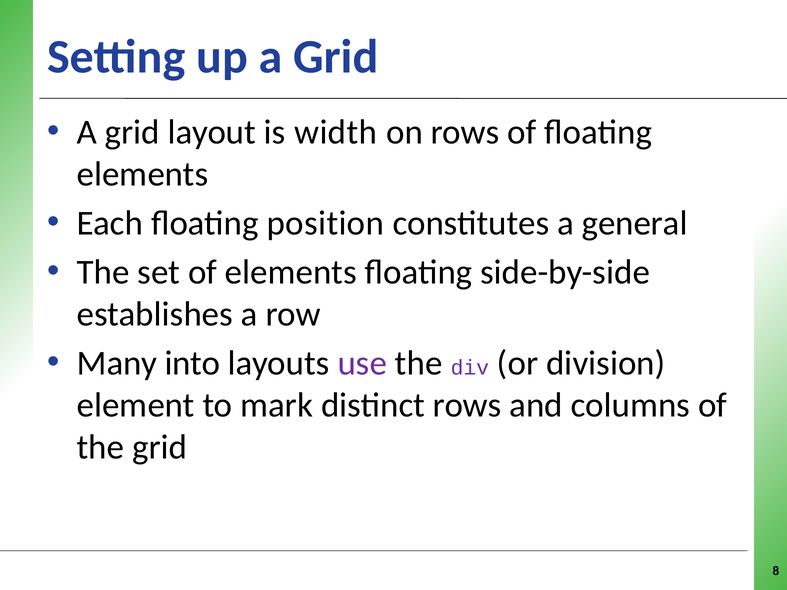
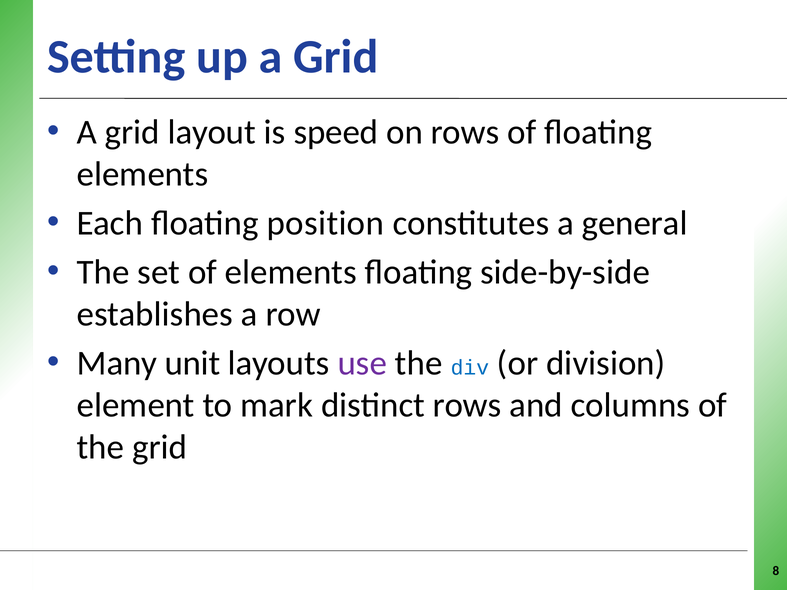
width: width -> speed
into: into -> unit
div colour: purple -> blue
